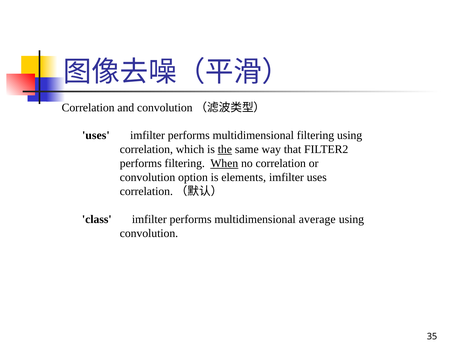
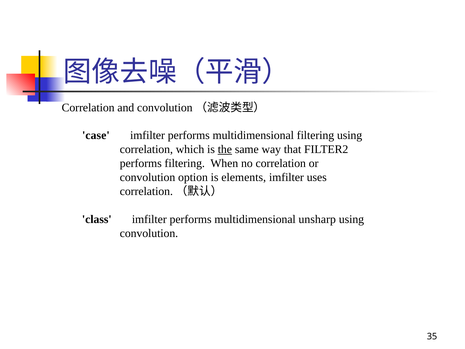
uses at (96, 135): uses -> case
When underline: present -> none
average: average -> unsharp
